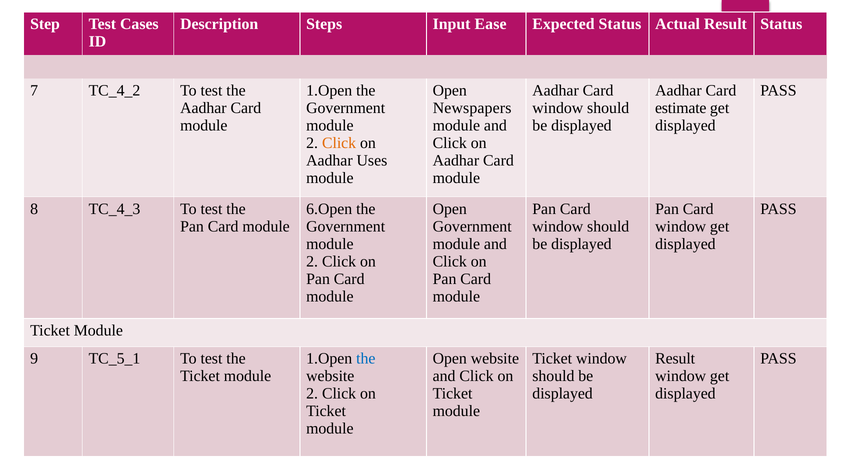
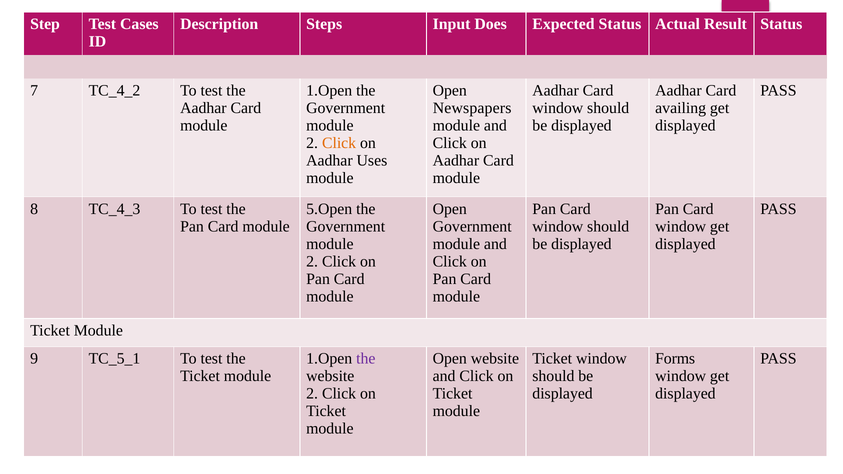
Ease: Ease -> Does
estimate: estimate -> availing
6.Open: 6.Open -> 5.Open
the at (366, 359) colour: blue -> purple
Result at (675, 359): Result -> Forms
